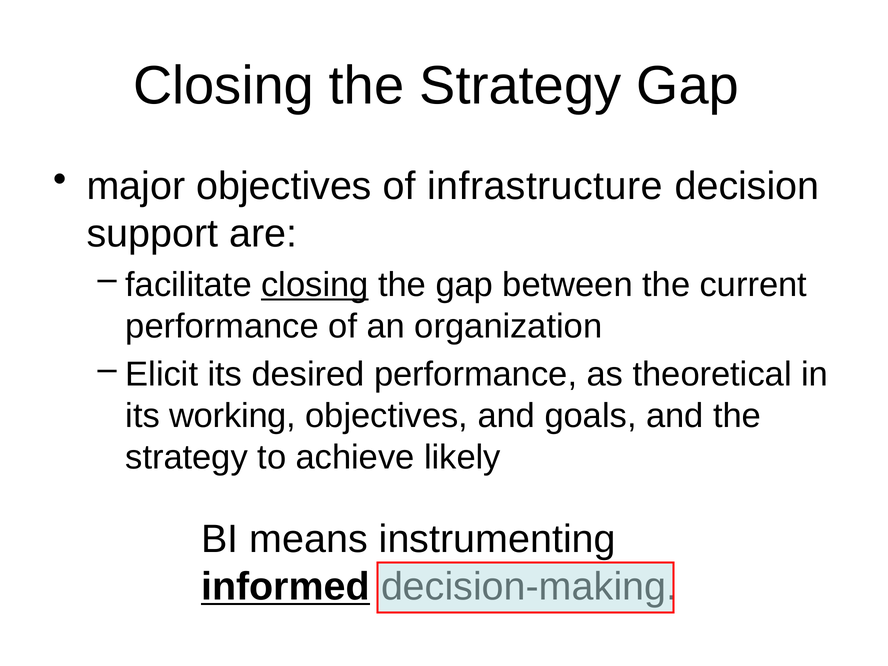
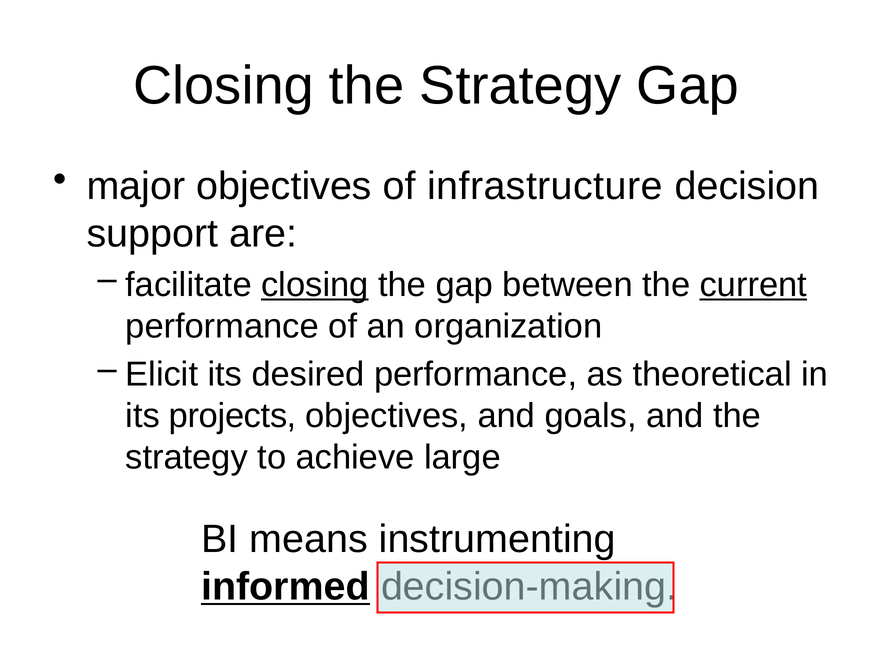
current underline: none -> present
working: working -> projects
likely: likely -> large
